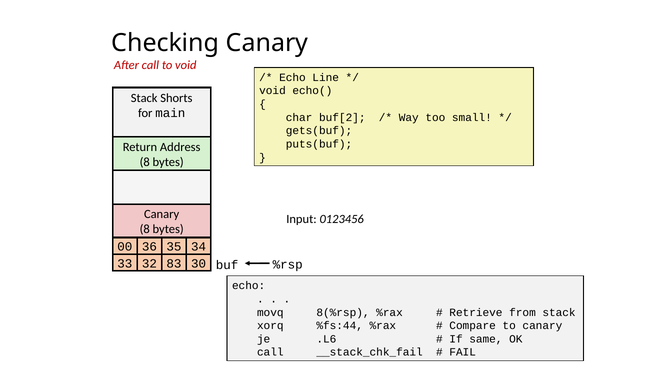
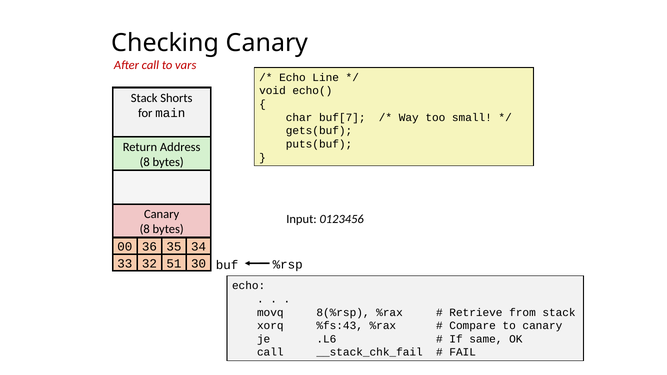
to void: void -> vars
buf[2: buf[2 -> buf[7
83: 83 -> 51
%fs:44: %fs:44 -> %fs:43
